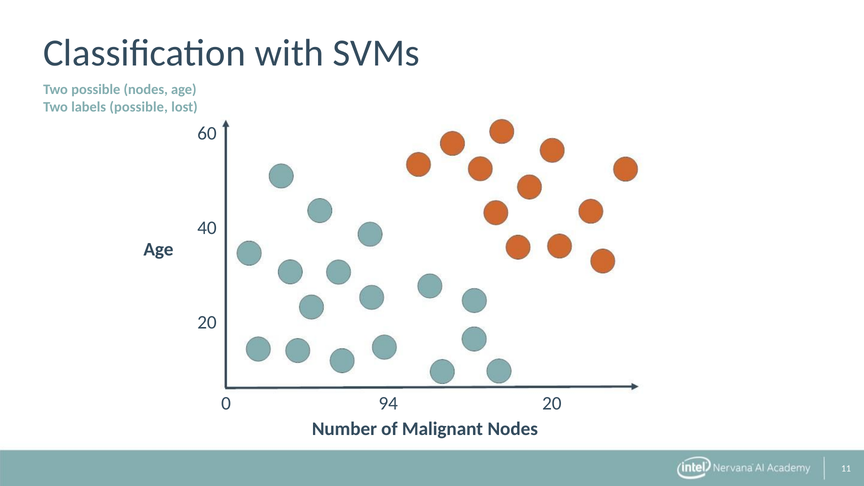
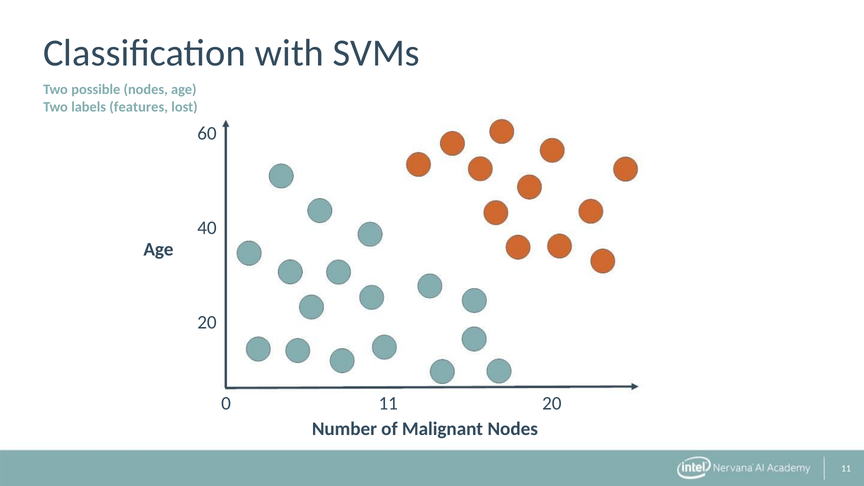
labels possible: possible -> features
0 94: 94 -> 11
